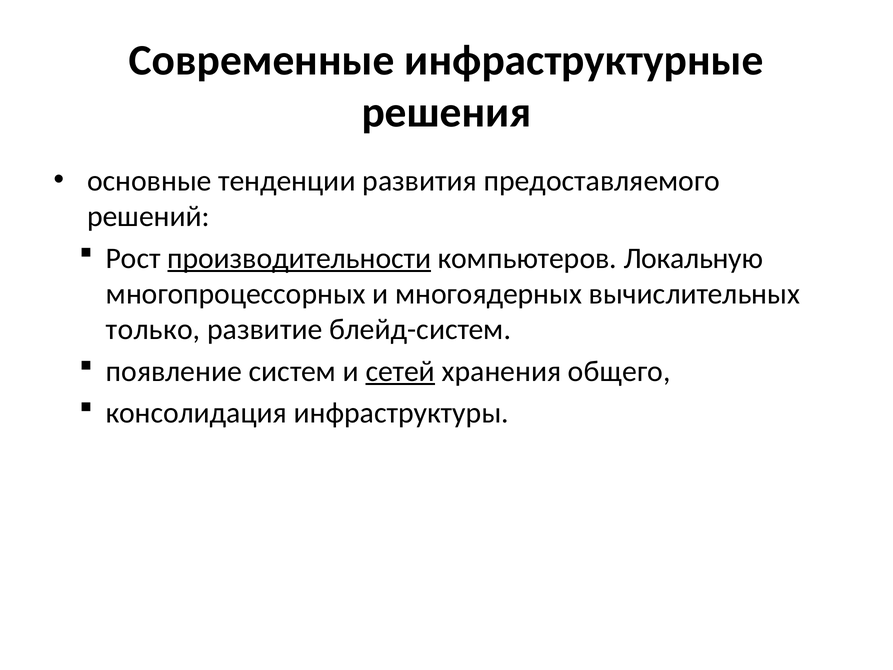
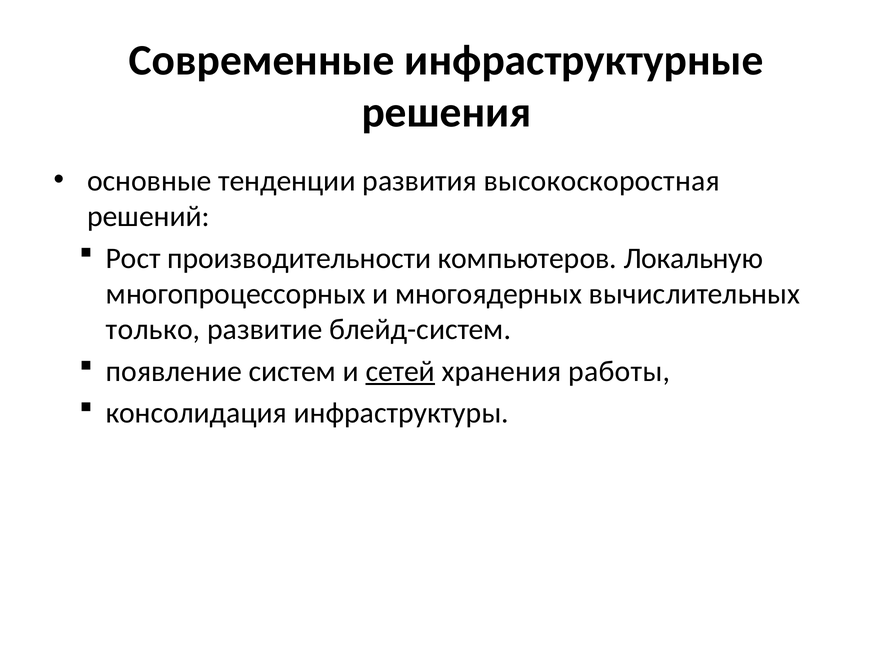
предоставляемого: предоставляемого -> высокоскоростная
производительности underline: present -> none
общего: общего -> работы
